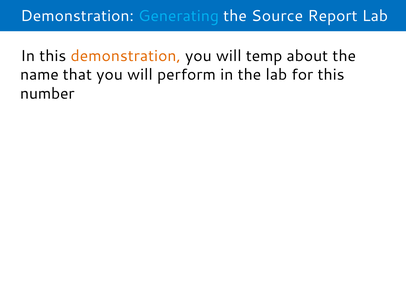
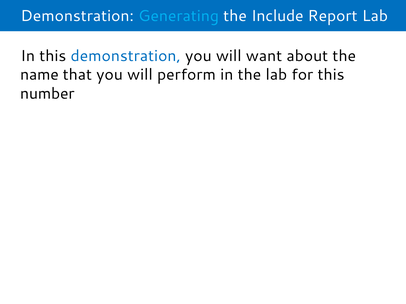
Source: Source -> Include
demonstration at (126, 56) colour: orange -> blue
temp: temp -> want
